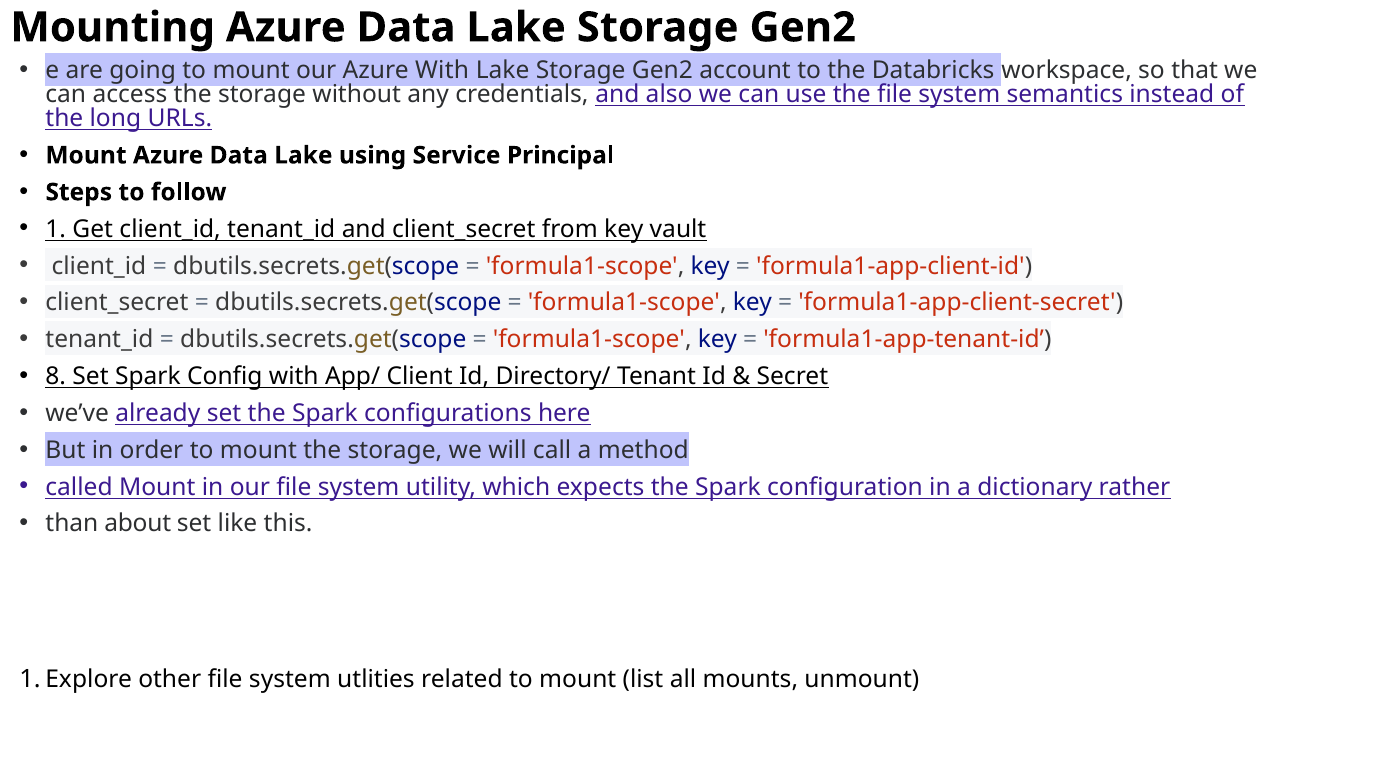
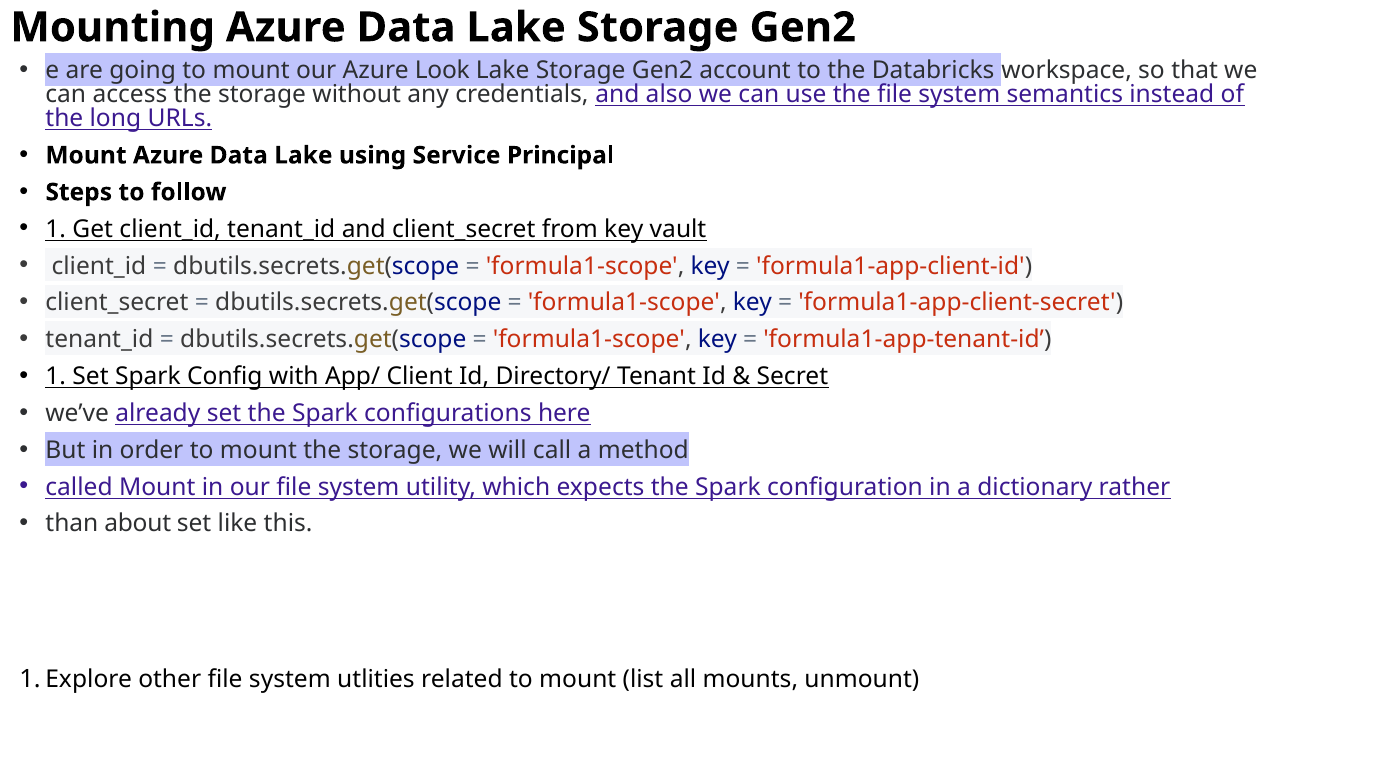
Azure With: With -> Look
8 at (56, 376): 8 -> 1
